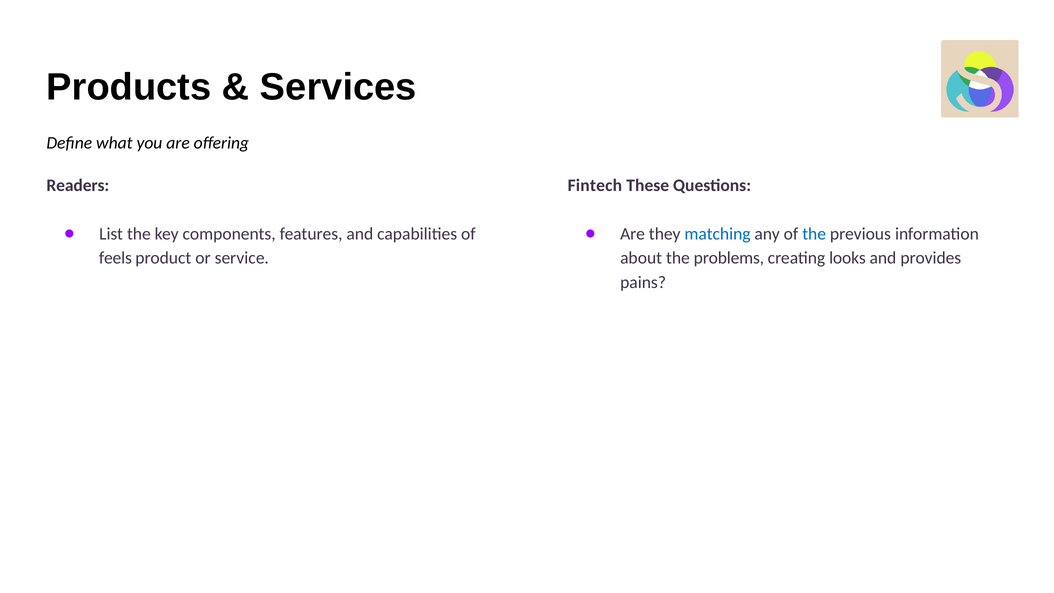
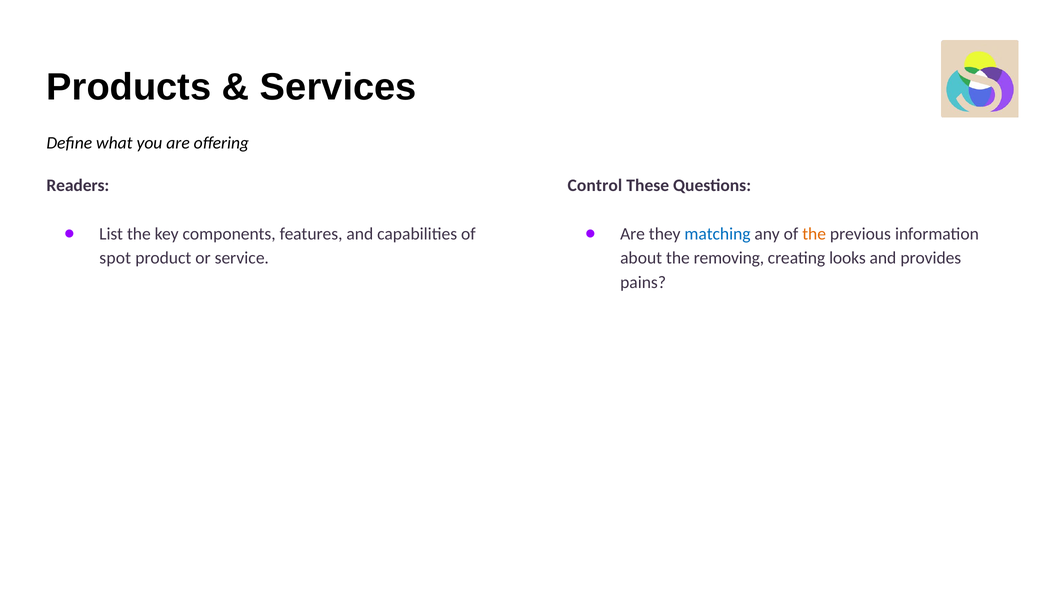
Fintech: Fintech -> Control
the at (814, 234) colour: blue -> orange
feels: feels -> spot
problems: problems -> removing
